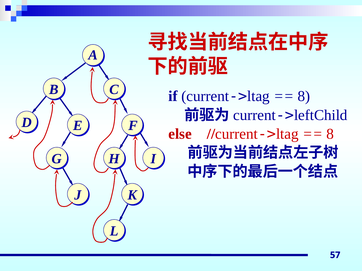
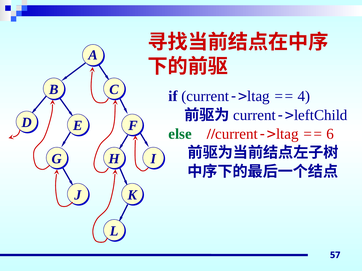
8 at (304, 96): 8 -> 4
else colour: red -> green
8 at (330, 134): 8 -> 6
